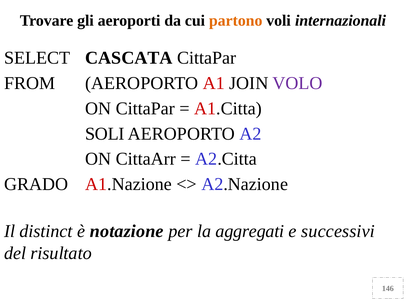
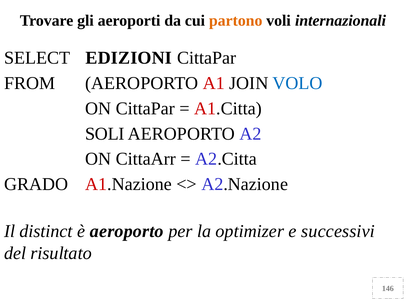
CASCATA: CASCATA -> EDIZIONI
VOLO colour: purple -> blue
è notazione: notazione -> aeroporto
aggregati: aggregati -> optimizer
